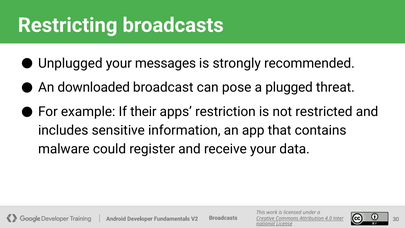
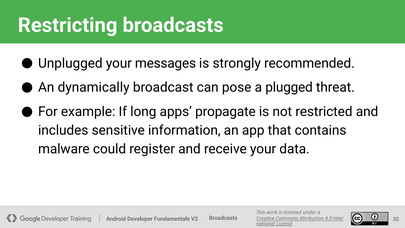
downloaded: downloaded -> dynamically
their: their -> long
restriction: restriction -> propagate
